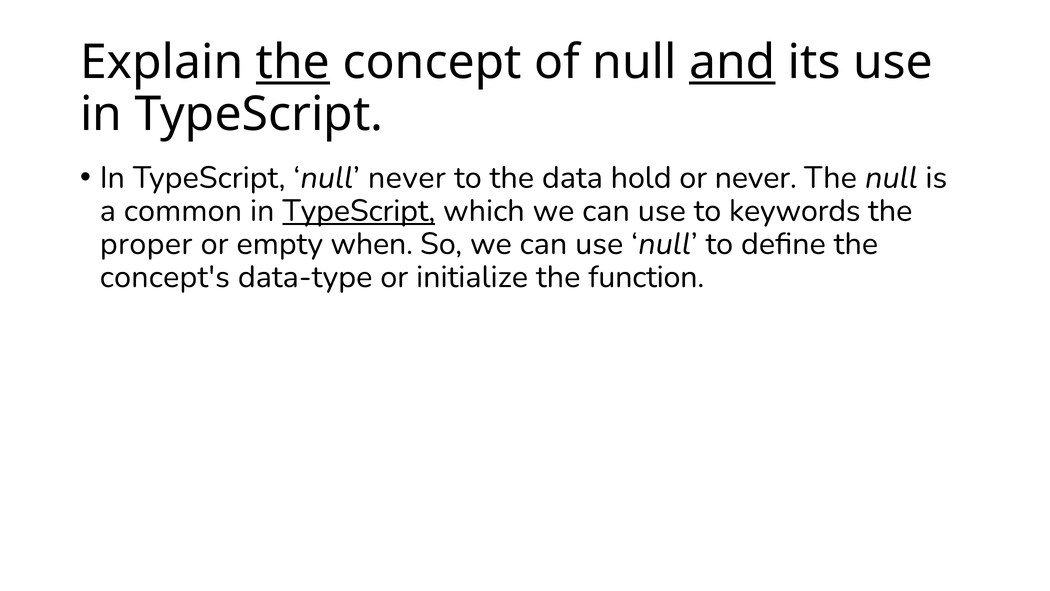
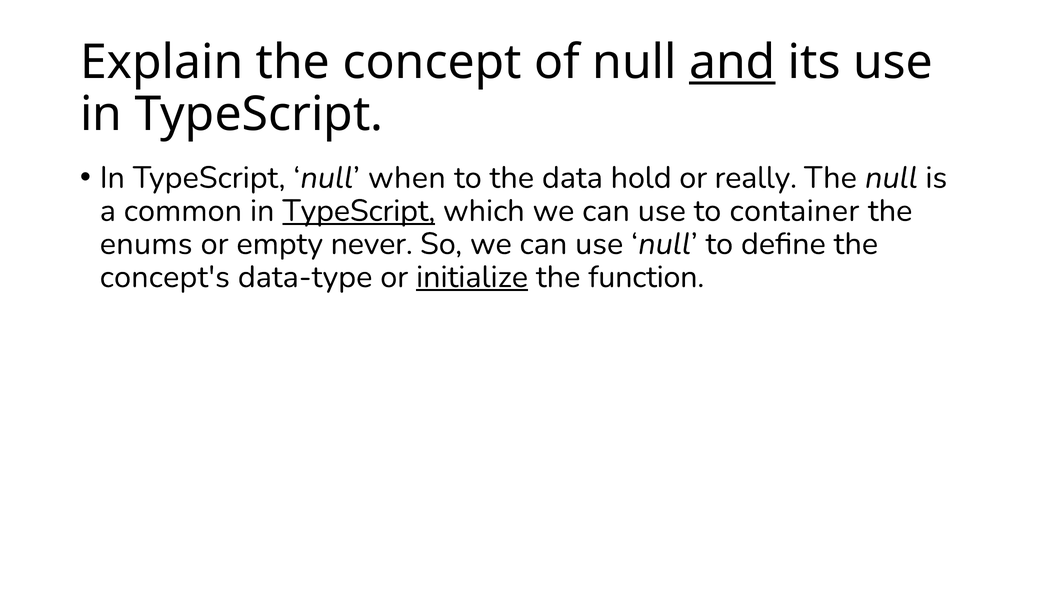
the at (293, 62) underline: present -> none
null never: never -> when
or never: never -> really
keywords: keywords -> container
proper: proper -> enums
when: when -> never
initialize underline: none -> present
